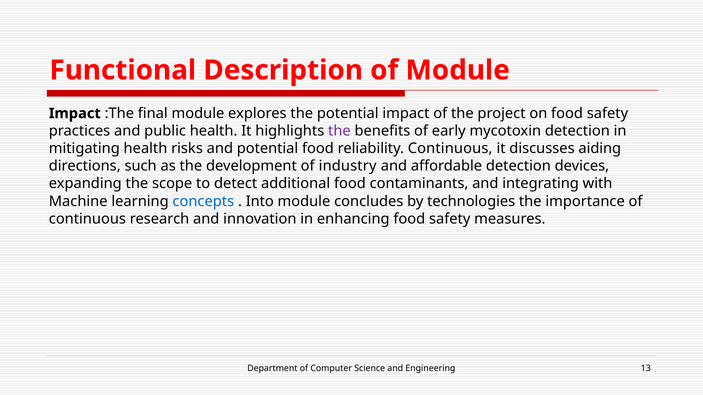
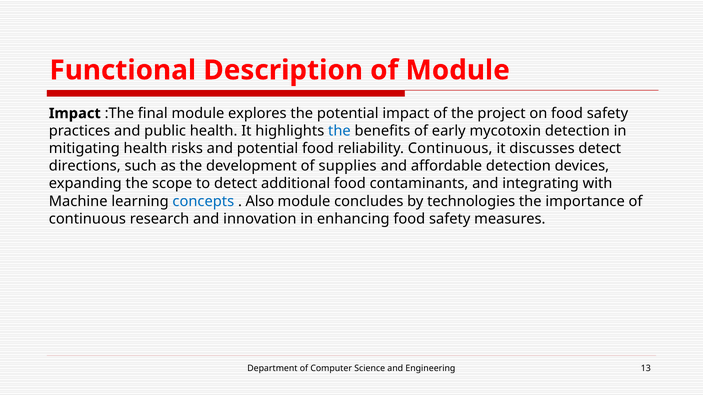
the at (339, 131) colour: purple -> blue
discusses aiding: aiding -> detect
industry: industry -> supplies
Into: Into -> Also
